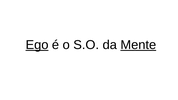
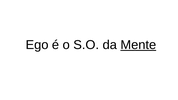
Ego underline: present -> none
